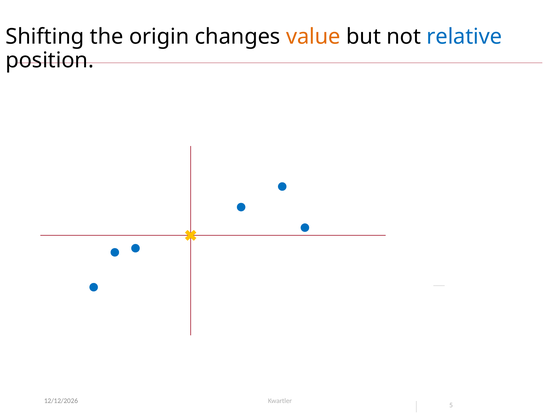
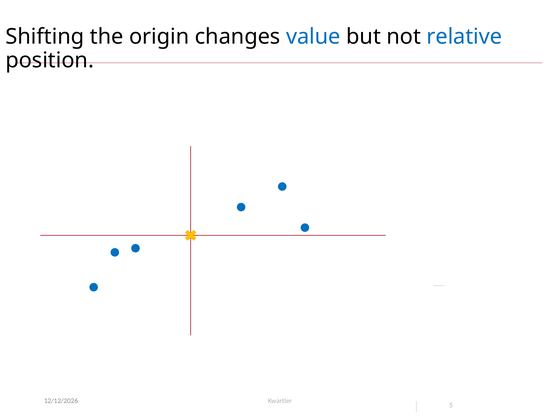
value colour: orange -> blue
